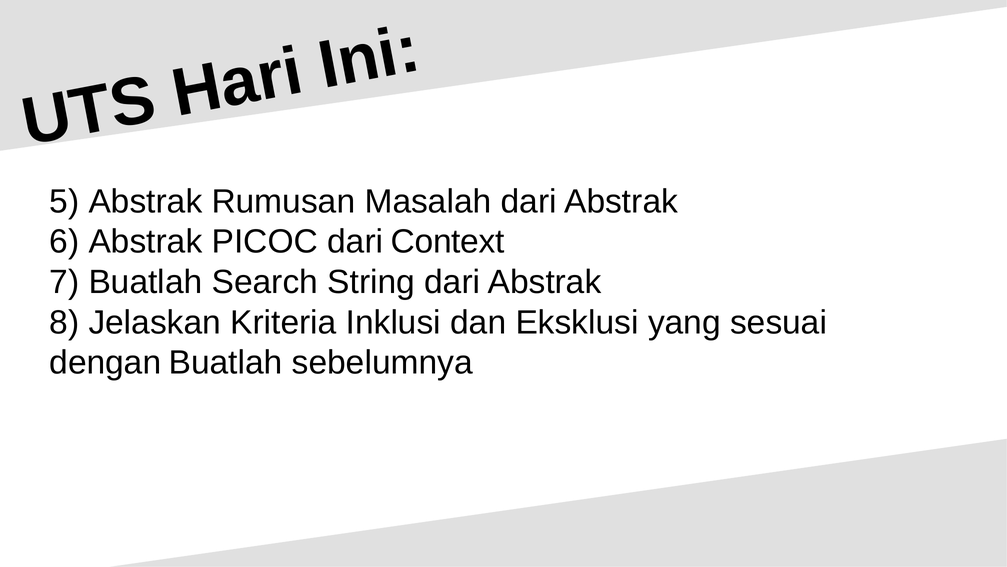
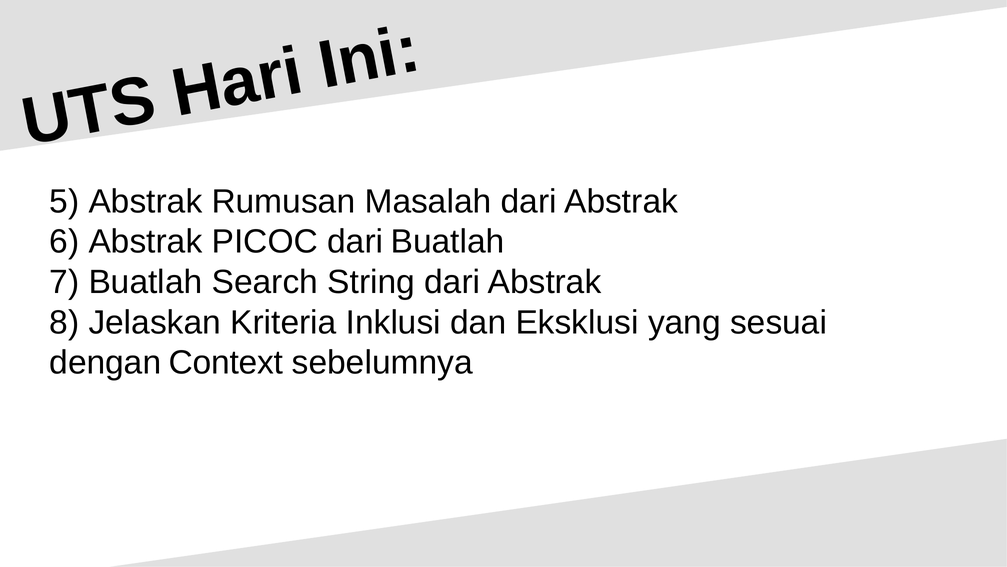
dari Context: Context -> Buatlah
dengan Buatlah: Buatlah -> Context
